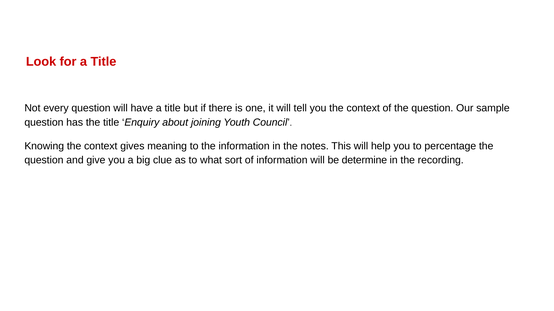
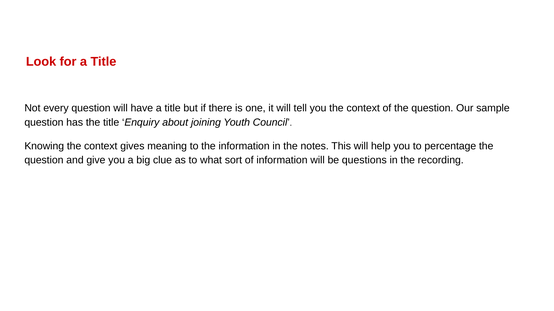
determine: determine -> questions
